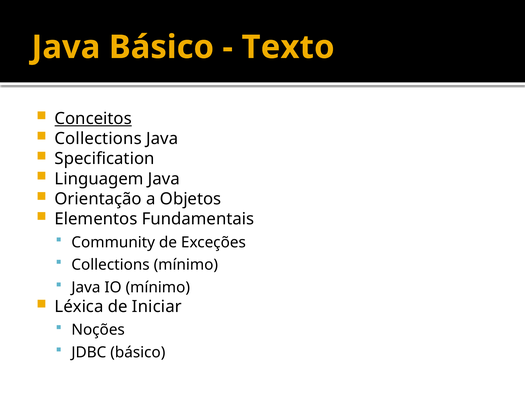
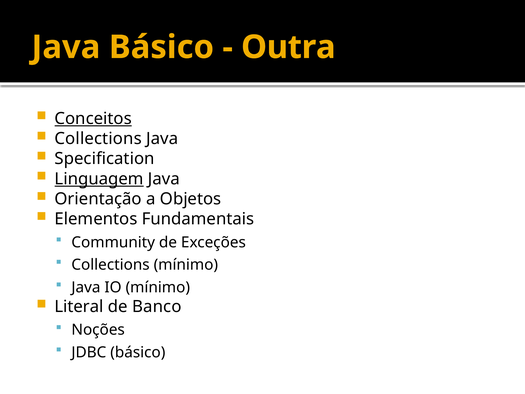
Texto: Texto -> Outra
Linguagem underline: none -> present
Léxica: Léxica -> Literal
Iniciar: Iniciar -> Banco
